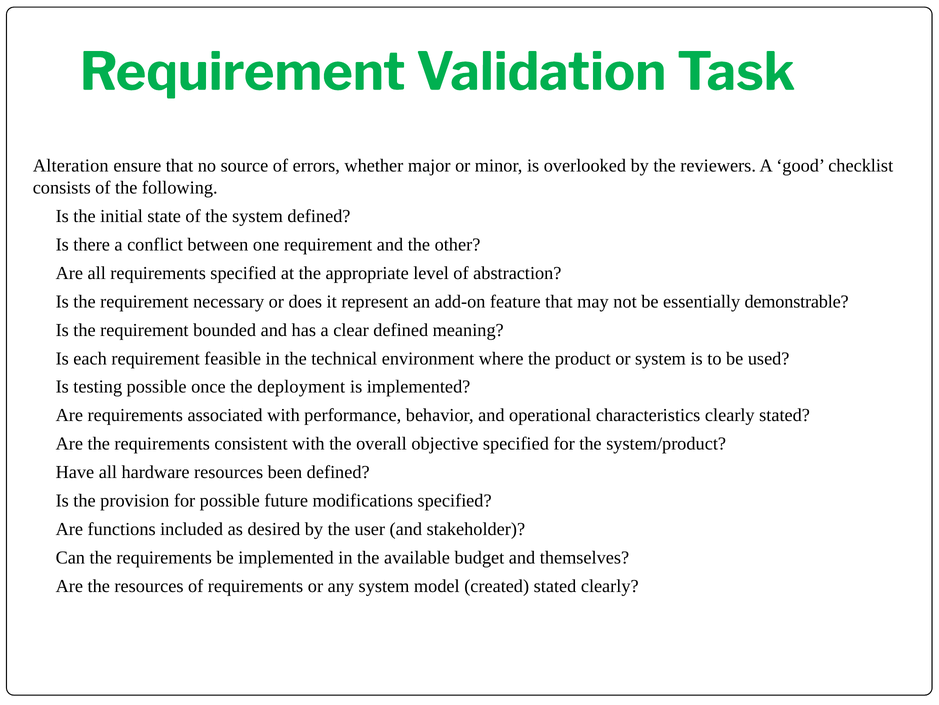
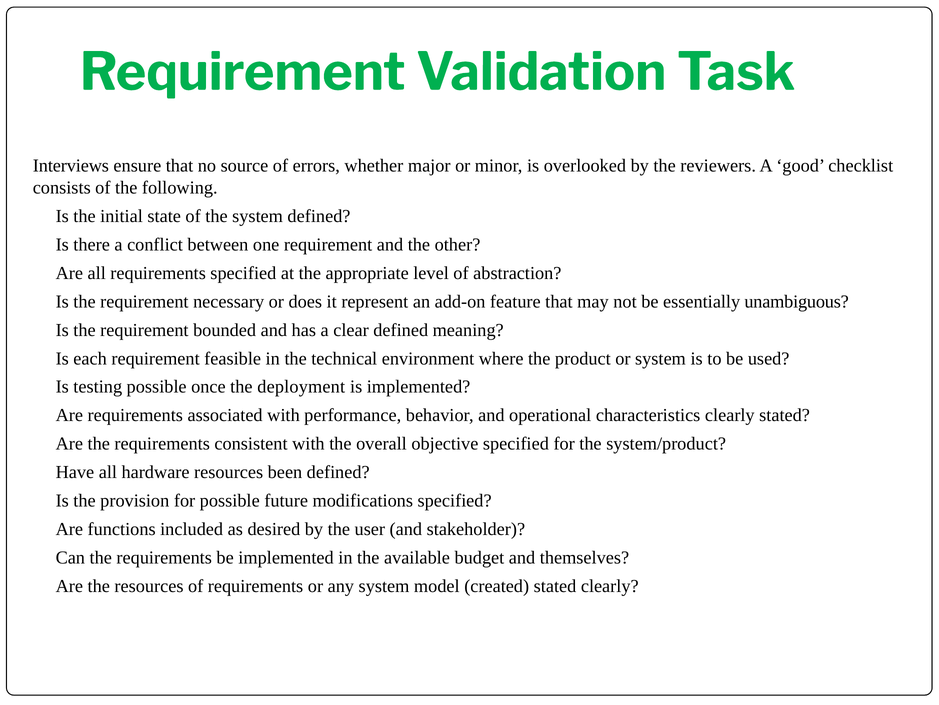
Alteration: Alteration -> Interviews
demonstrable: demonstrable -> unambiguous
